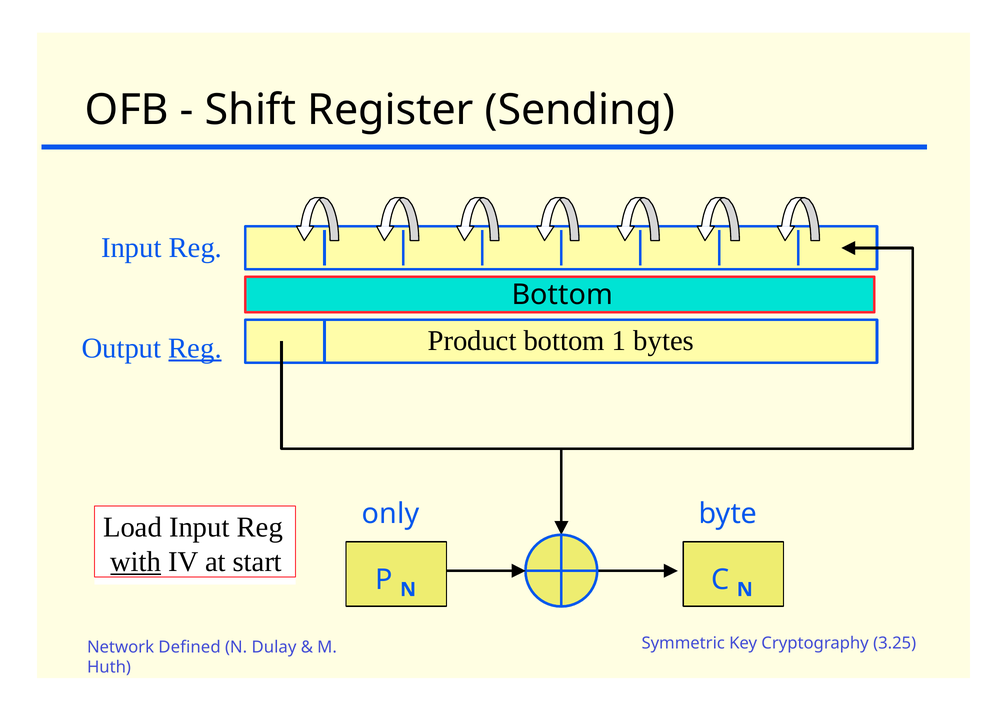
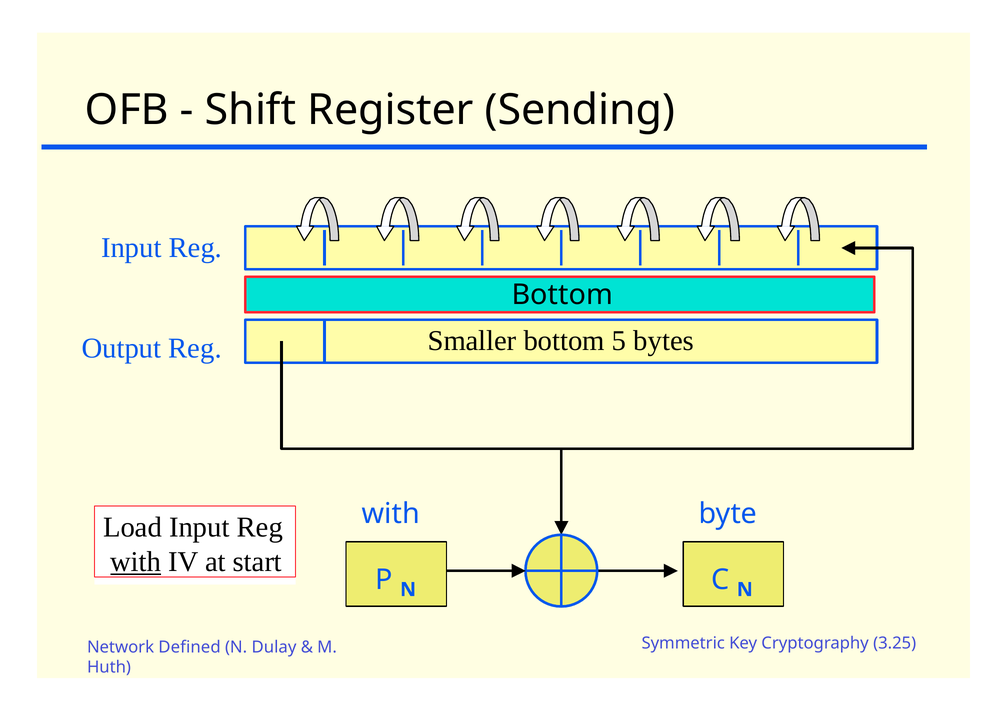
Product: Product -> Smaller
1: 1 -> 5
Reg at (195, 348) underline: present -> none
only at (391, 514): only -> with
